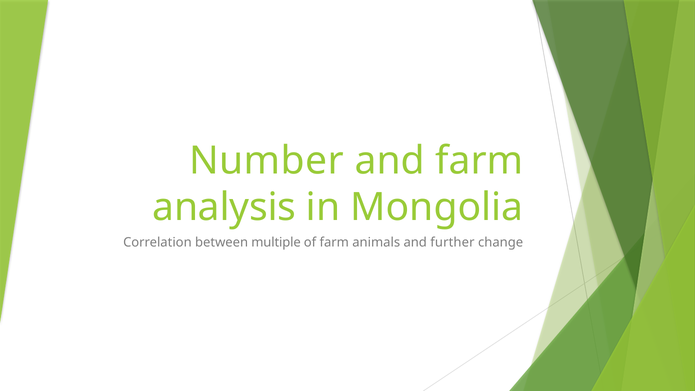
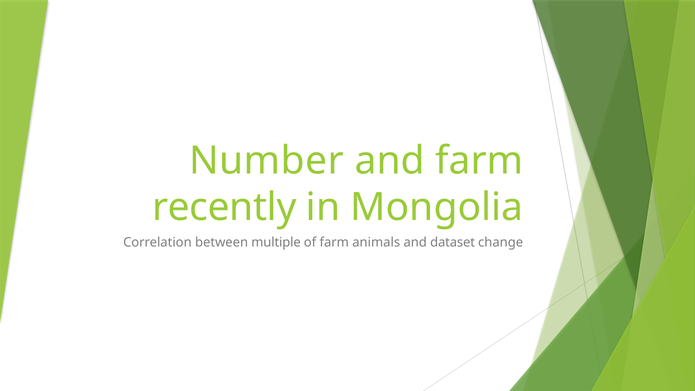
analysis: analysis -> recently
further: further -> dataset
